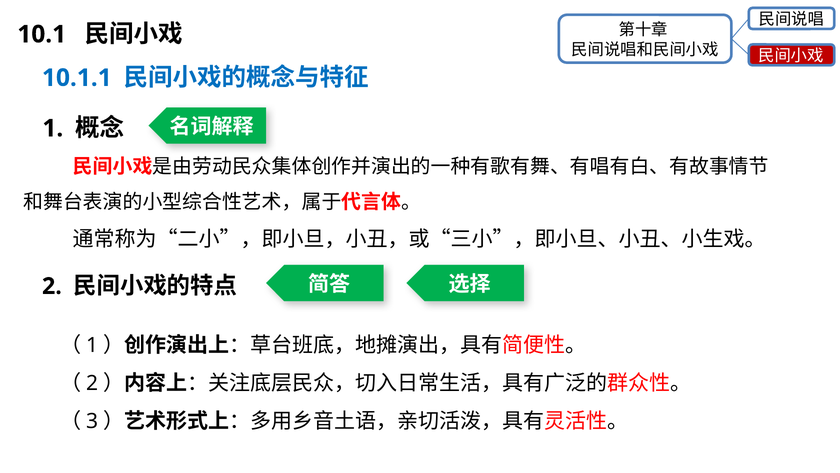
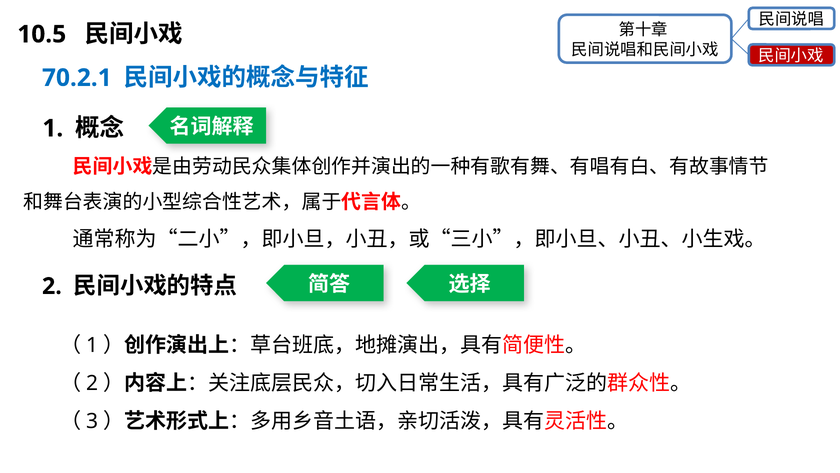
10.1: 10.1 -> 10.5
10.1.1: 10.1.1 -> 70.2.1
